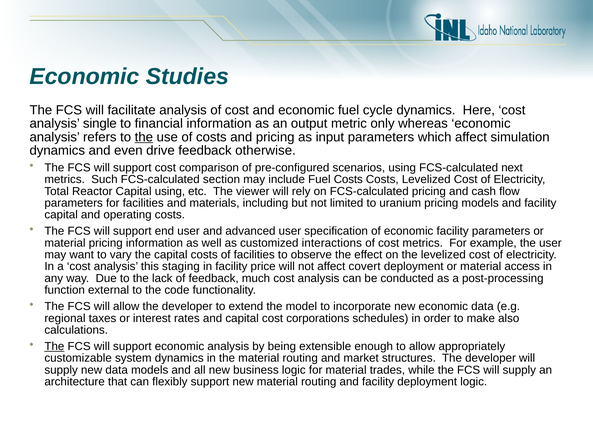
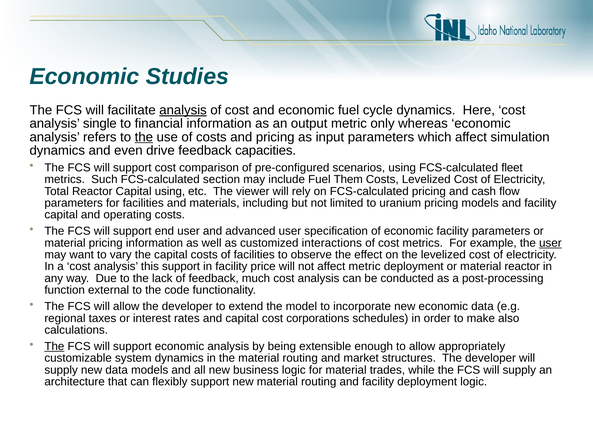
analysis at (183, 110) underline: none -> present
otherwise: otherwise -> capacities
next: next -> fleet
Fuel Costs: Costs -> Them
user at (550, 243) underline: none -> present
this staging: staging -> support
affect covert: covert -> metric
material access: access -> reactor
